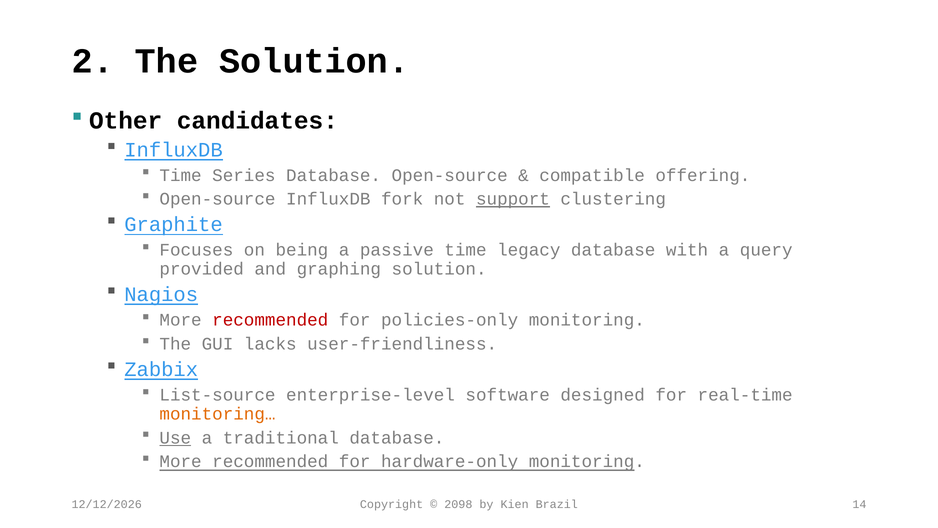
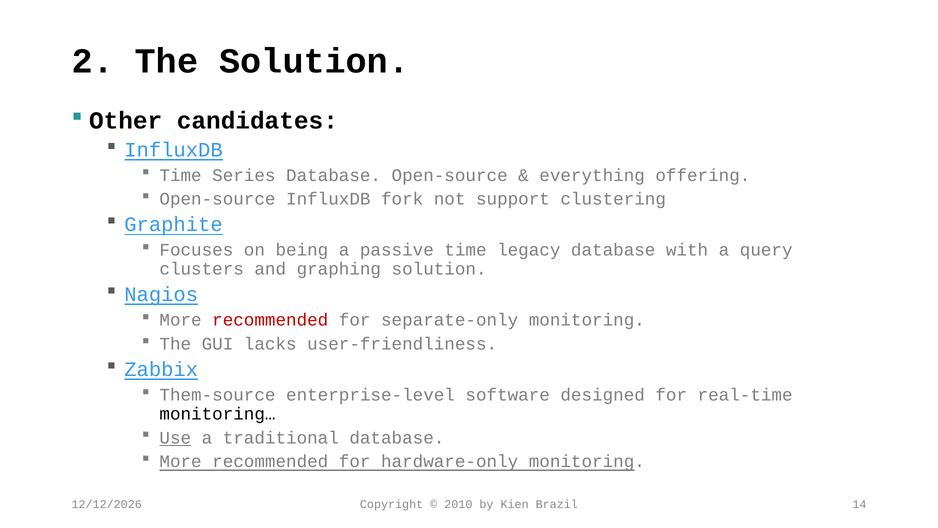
compatible: compatible -> everything
support underline: present -> none
provided: provided -> clusters
policies-only: policies-only -> separate-only
List-source: List-source -> Them-source
monitoring… colour: orange -> black
2098: 2098 -> 2010
